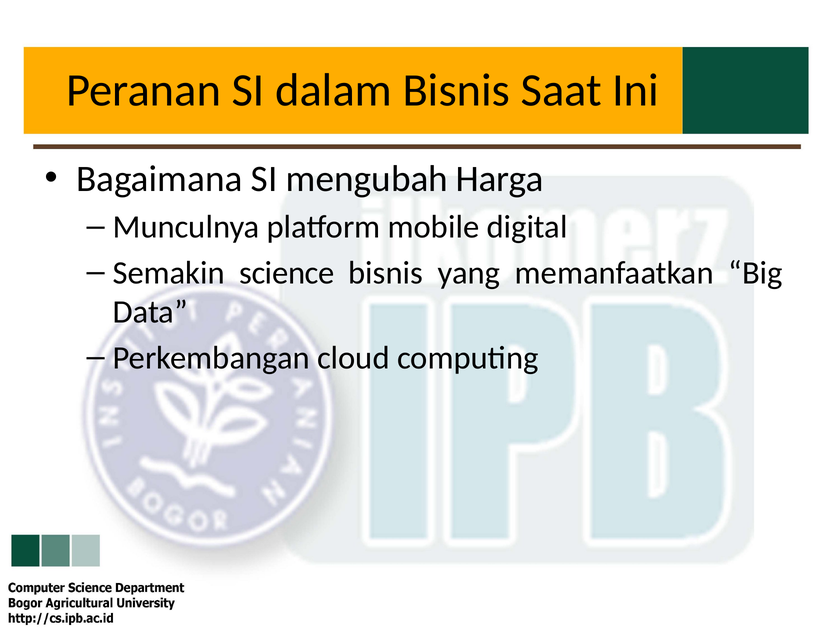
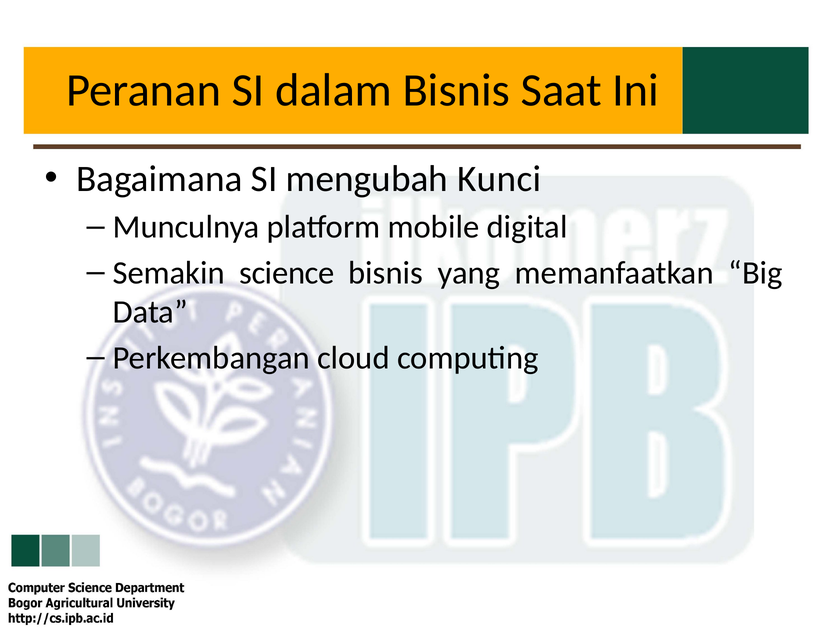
Harga: Harga -> Kunci
